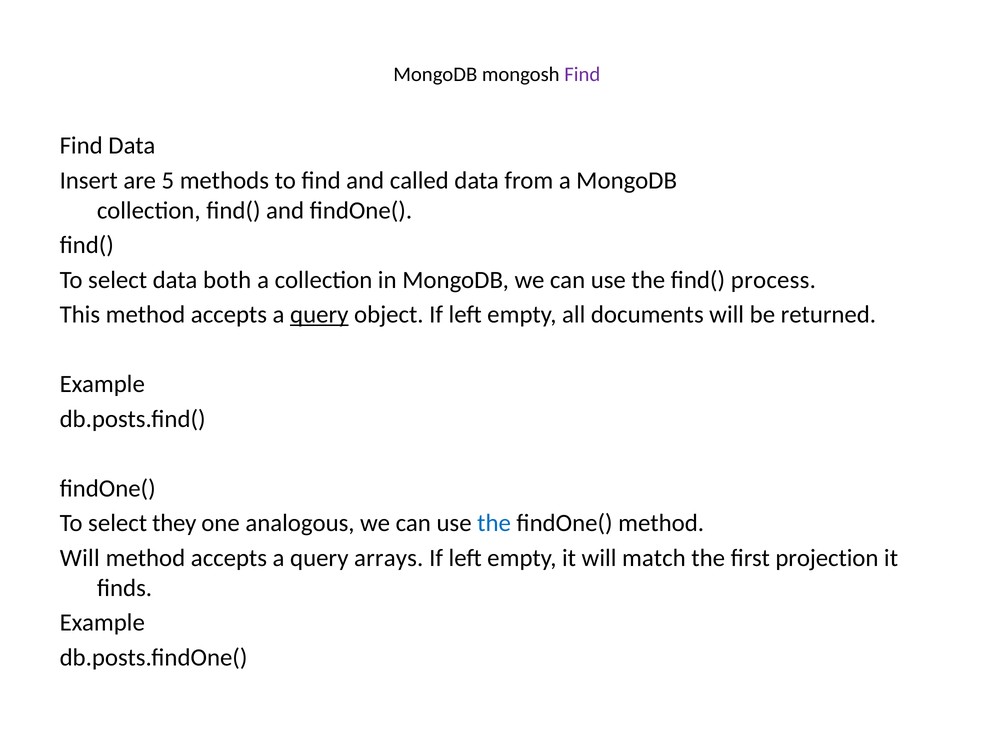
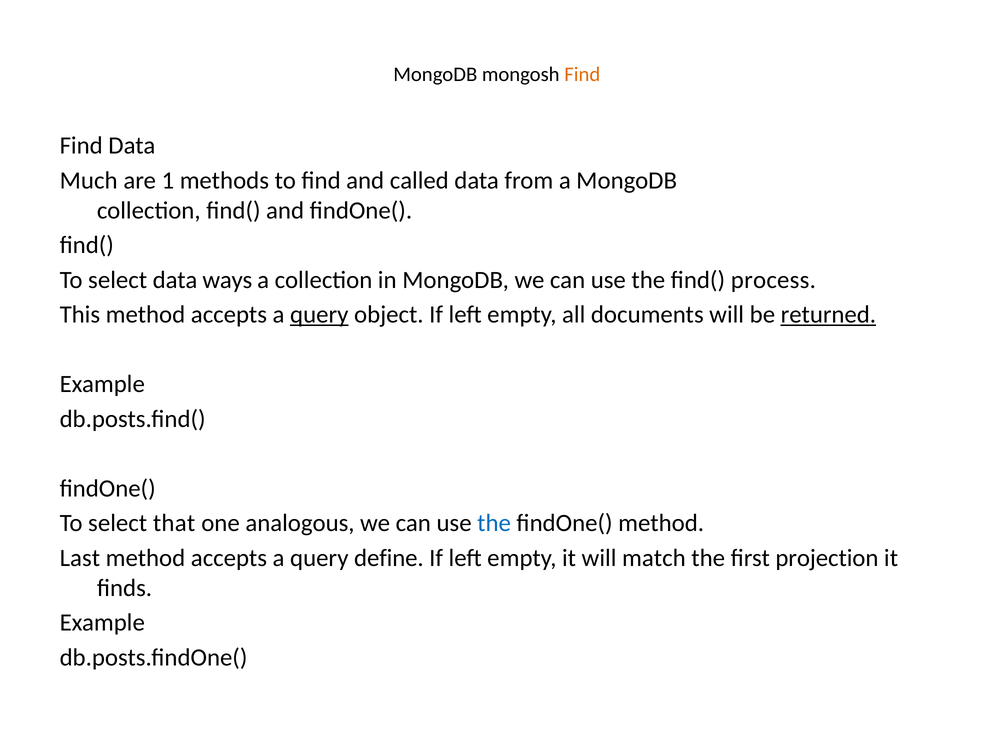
Find at (582, 75) colour: purple -> orange
Insert: Insert -> Much
5: 5 -> 1
both: both -> ways
returned underline: none -> present
they: they -> that
Will at (80, 558): Will -> Last
arrays: arrays -> define
